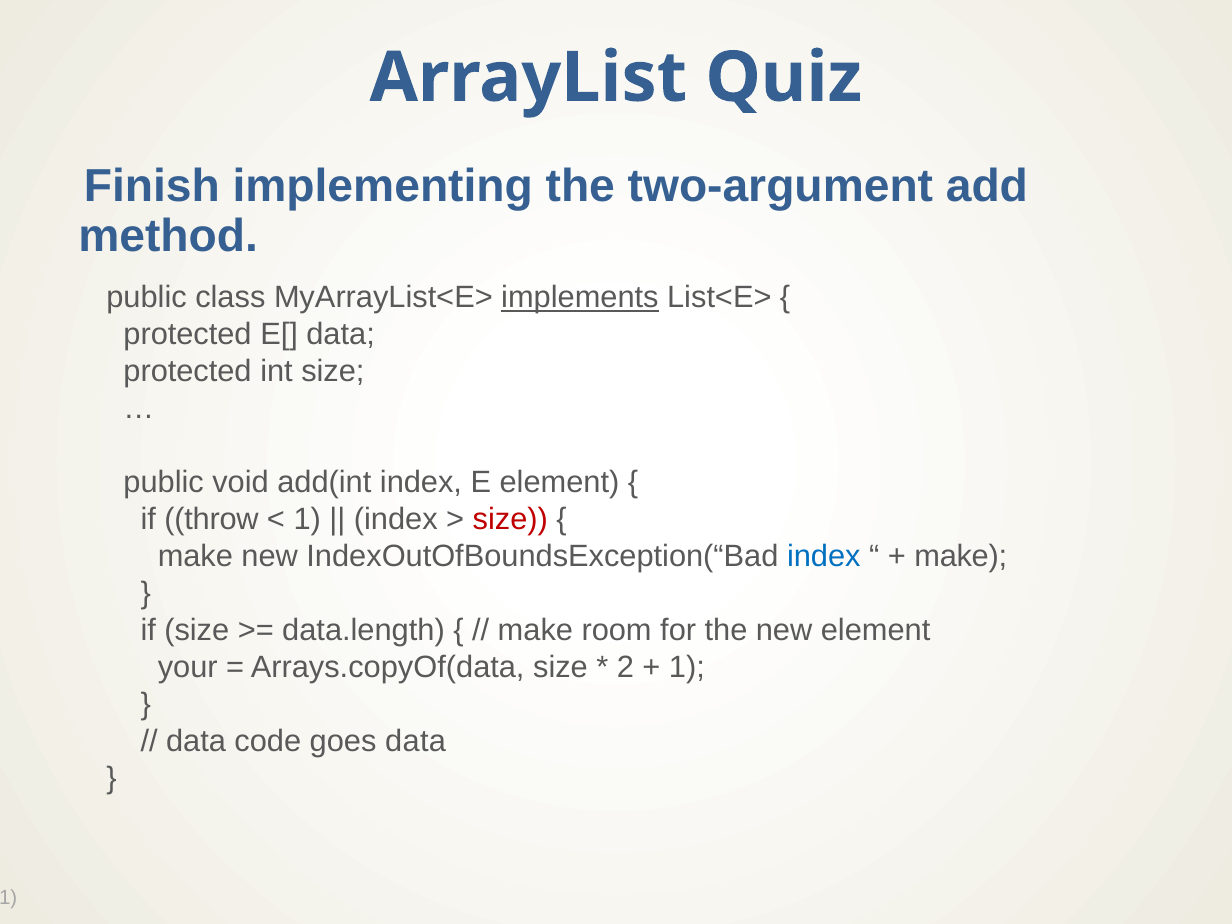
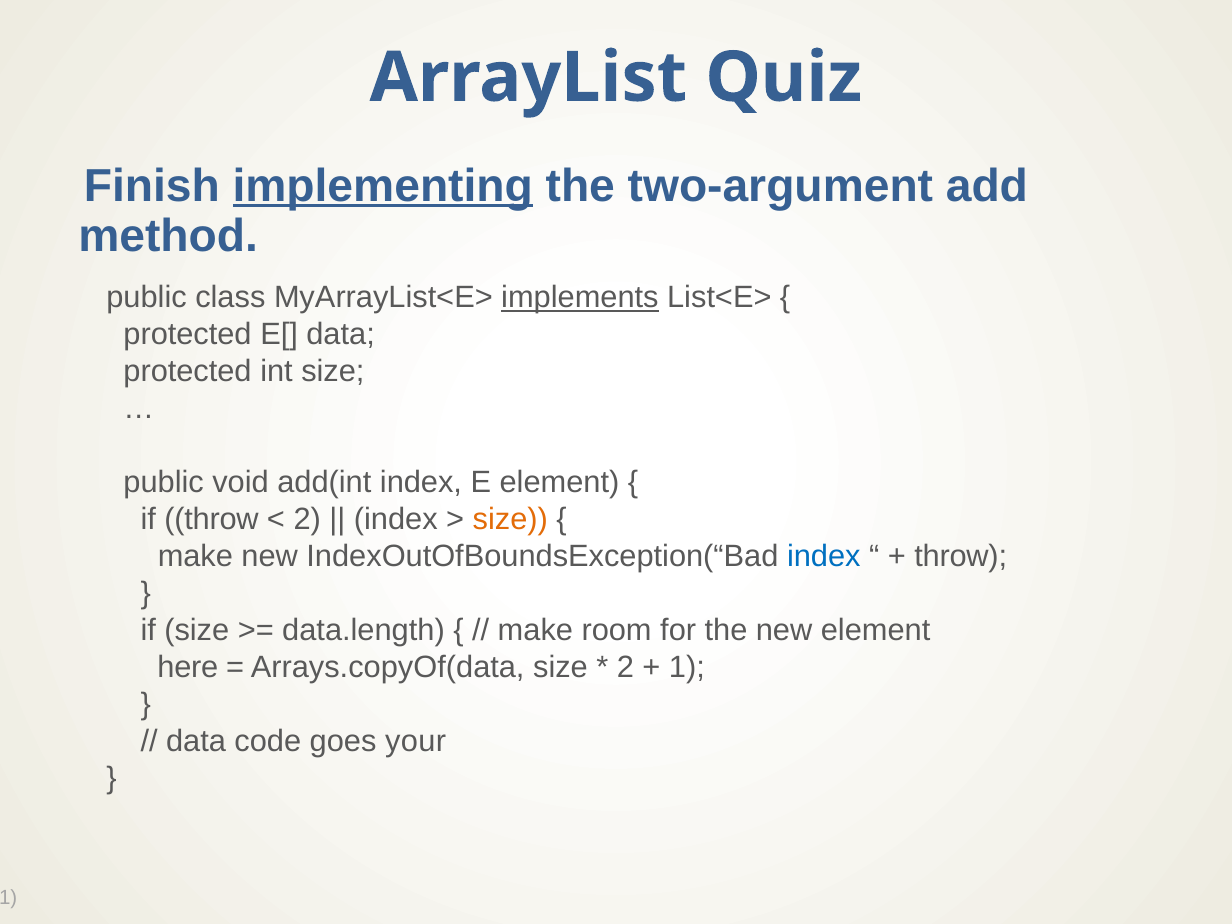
implementing underline: none -> present
1 at (307, 519): 1 -> 2
size at (510, 519) colour: red -> orange
make at (961, 556): make -> throw
your: your -> here
goes data: data -> your
